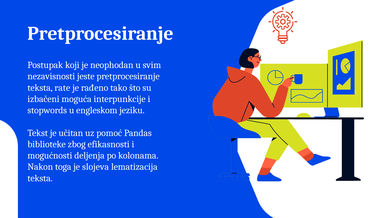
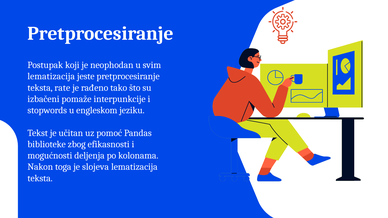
nezavisnosti at (51, 76): nezavisnosti -> lematizacija
moguća: moguća -> pomaže
